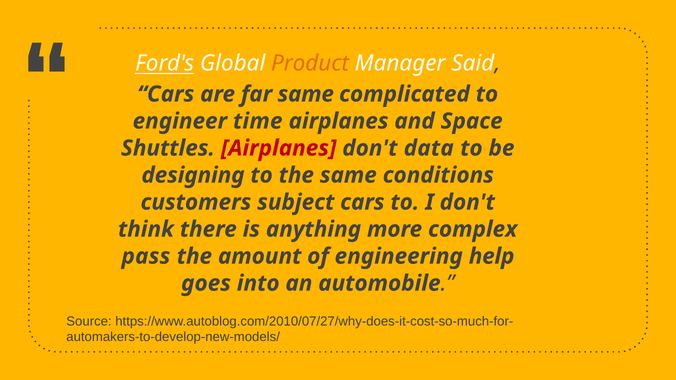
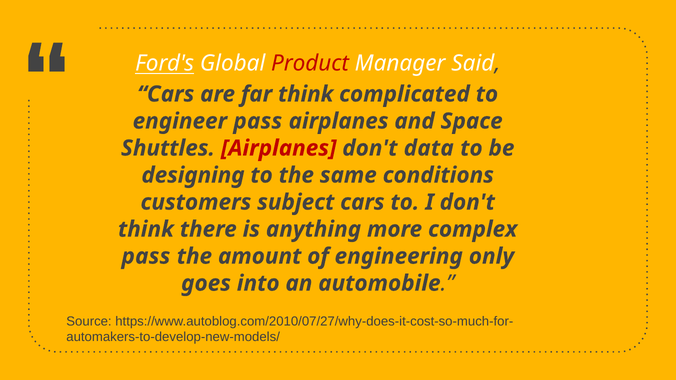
Product colour: orange -> red
far same: same -> think
engineer time: time -> pass
help: help -> only
